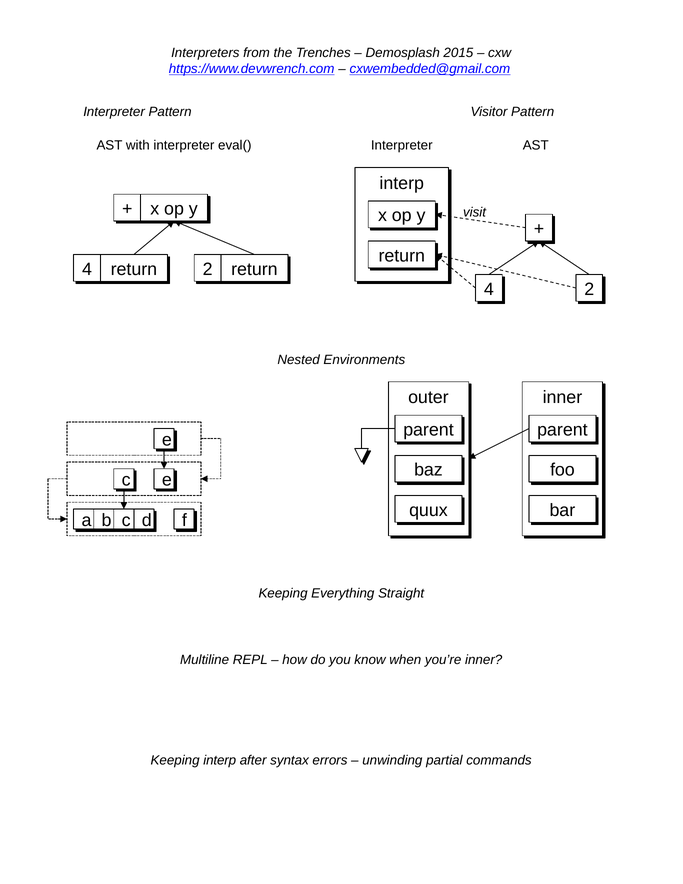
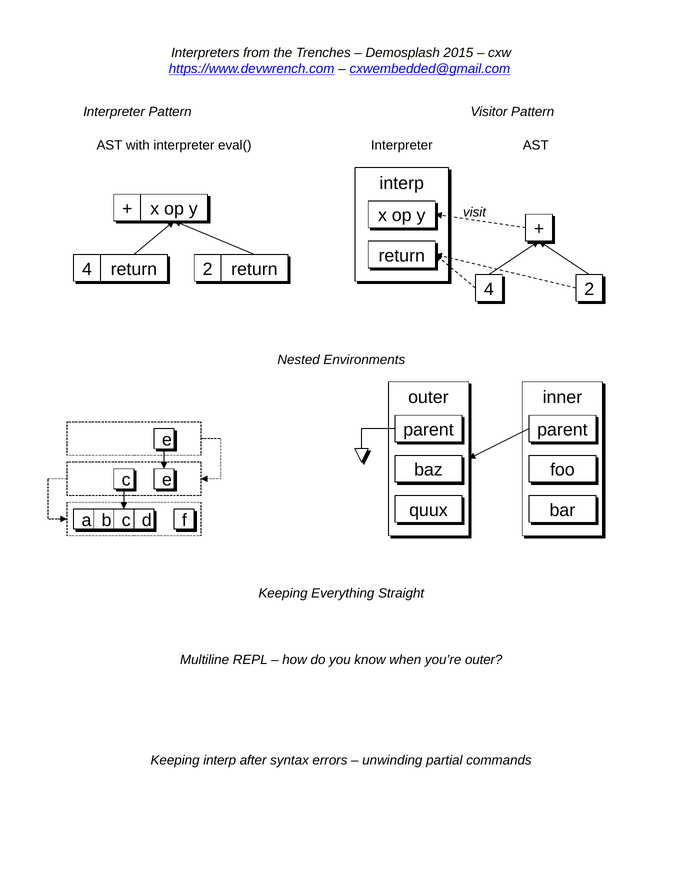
you’re inner: inner -> outer
